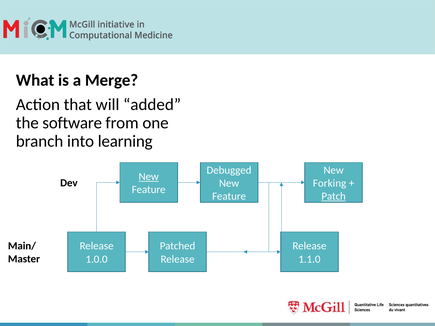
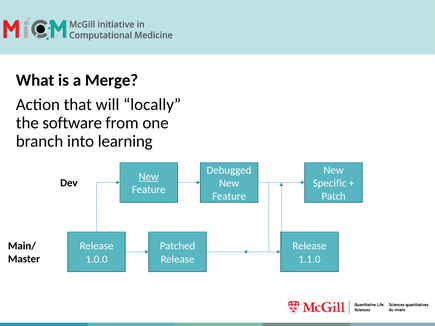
added: added -> locally
Forking: Forking -> Specific
Patch underline: present -> none
